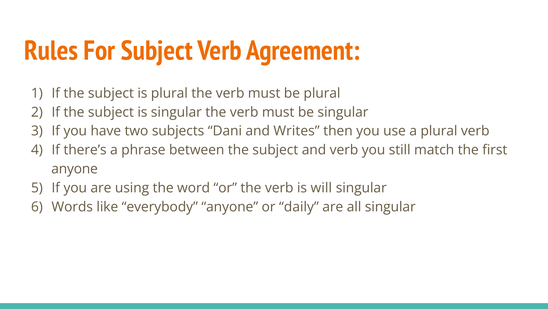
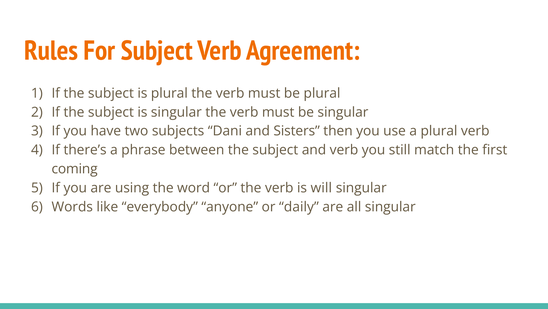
Writes: Writes -> Sisters
anyone at (75, 169): anyone -> coming
